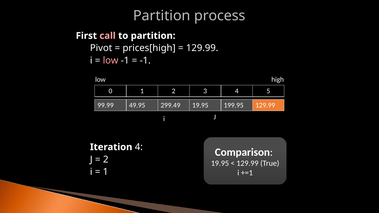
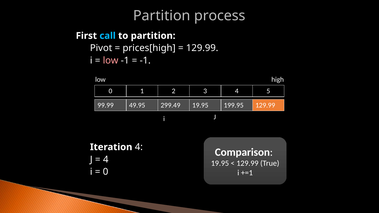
call colour: pink -> light blue
2 at (106, 160): 2 -> 4
1 at (106, 172): 1 -> 0
